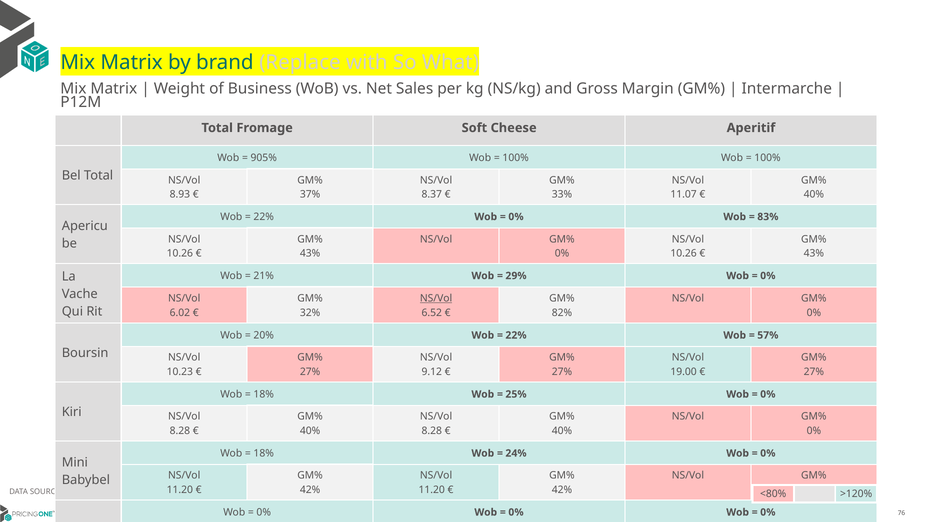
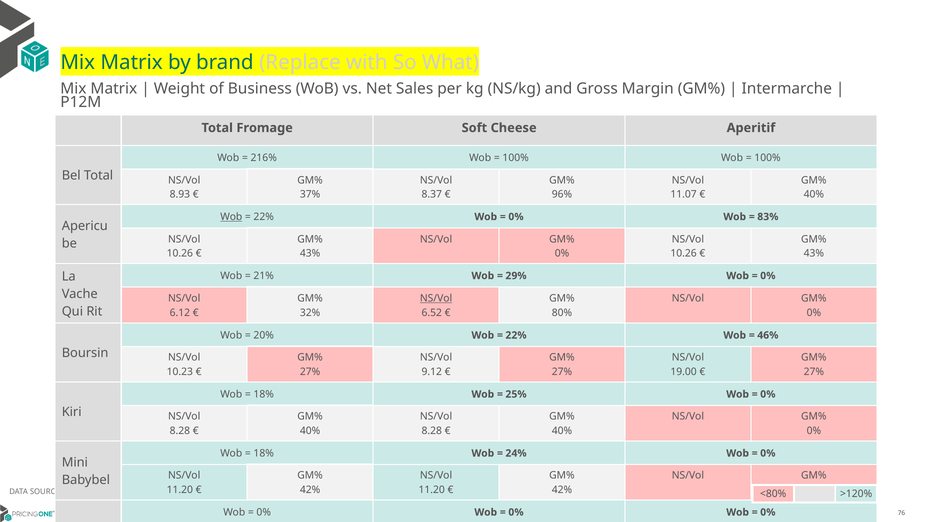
905%: 905% -> 216%
33%: 33% -> 96%
Wob at (231, 217) underline: none -> present
6.02: 6.02 -> 6.12
82%: 82% -> 80%
57%: 57% -> 46%
